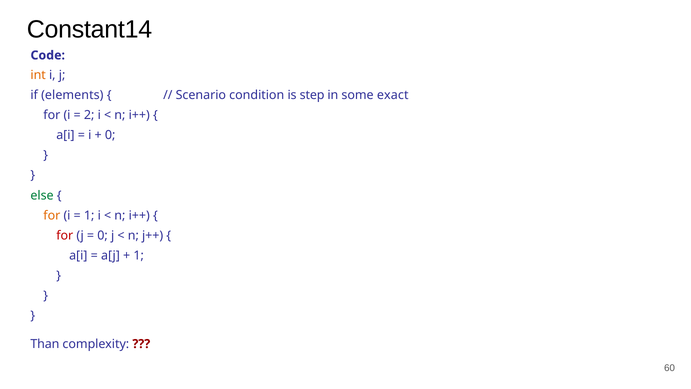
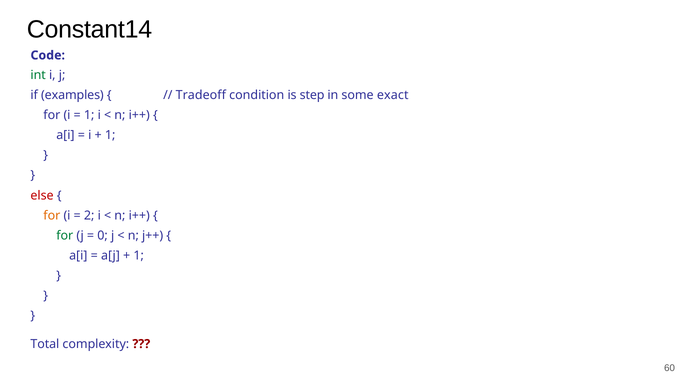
int colour: orange -> green
elements: elements -> examples
Scenario: Scenario -> Tradeoff
2 at (89, 115): 2 -> 1
0 at (110, 135): 0 -> 1
else colour: green -> red
1 at (89, 215): 1 -> 2
for at (65, 235) colour: red -> green
Than: Than -> Total
